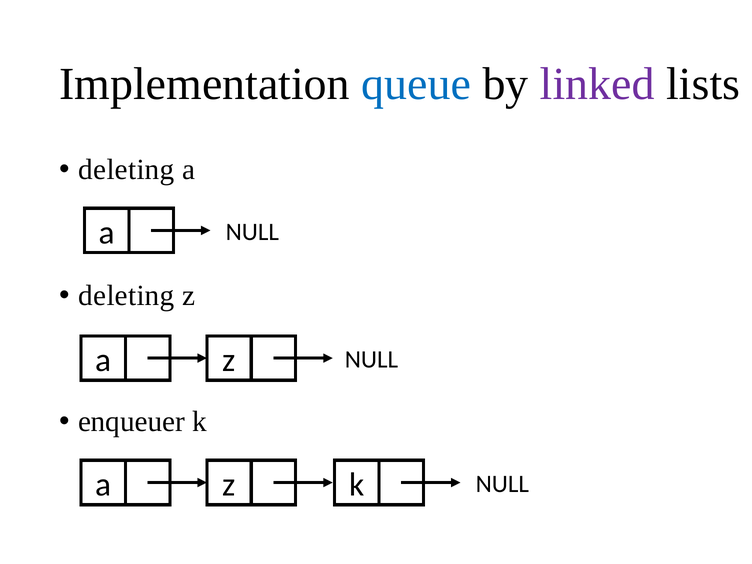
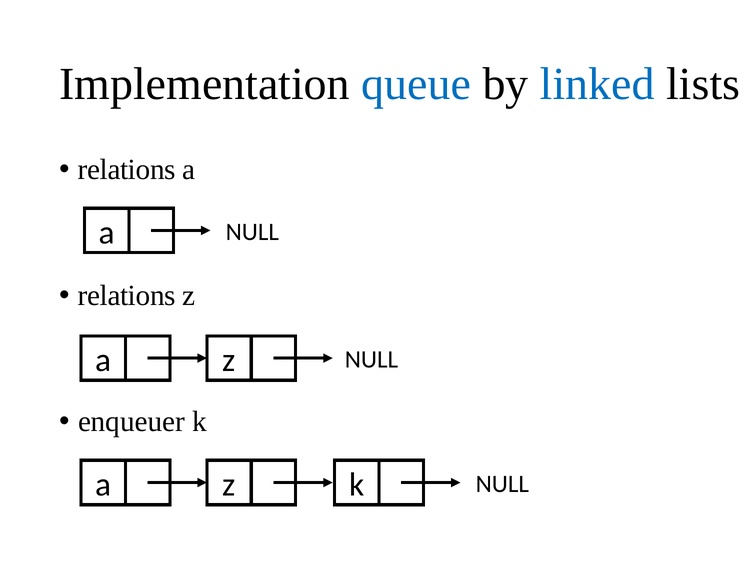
linked colour: purple -> blue
deleting at (126, 170): deleting -> relations
deleting at (126, 296): deleting -> relations
